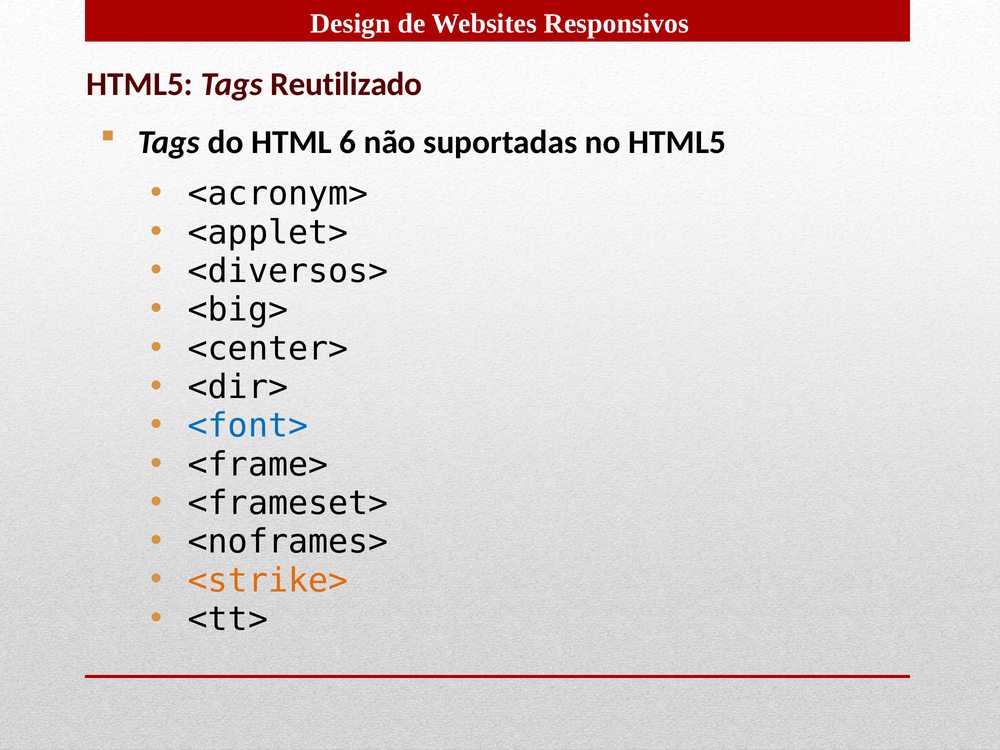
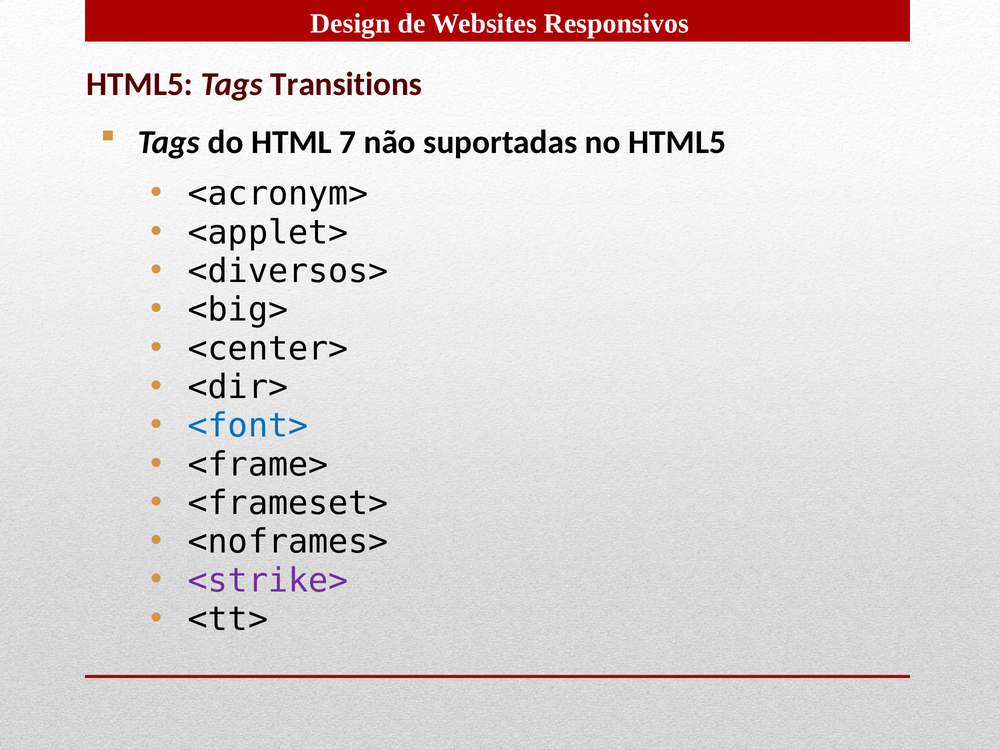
Reutilizado: Reutilizado -> Transitions
6: 6 -> 7
<strike> colour: orange -> purple
